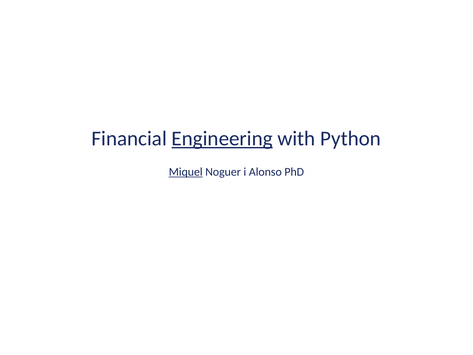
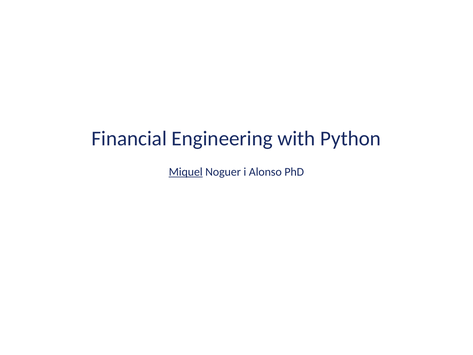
Engineering underline: present -> none
